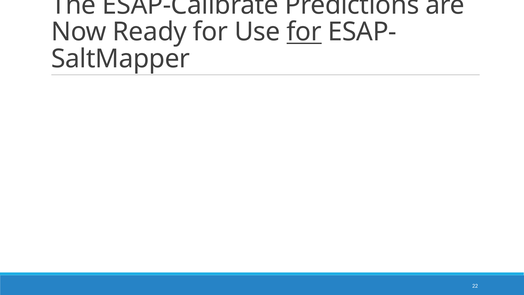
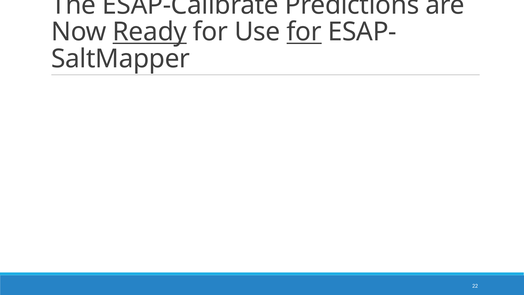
Ready underline: none -> present
